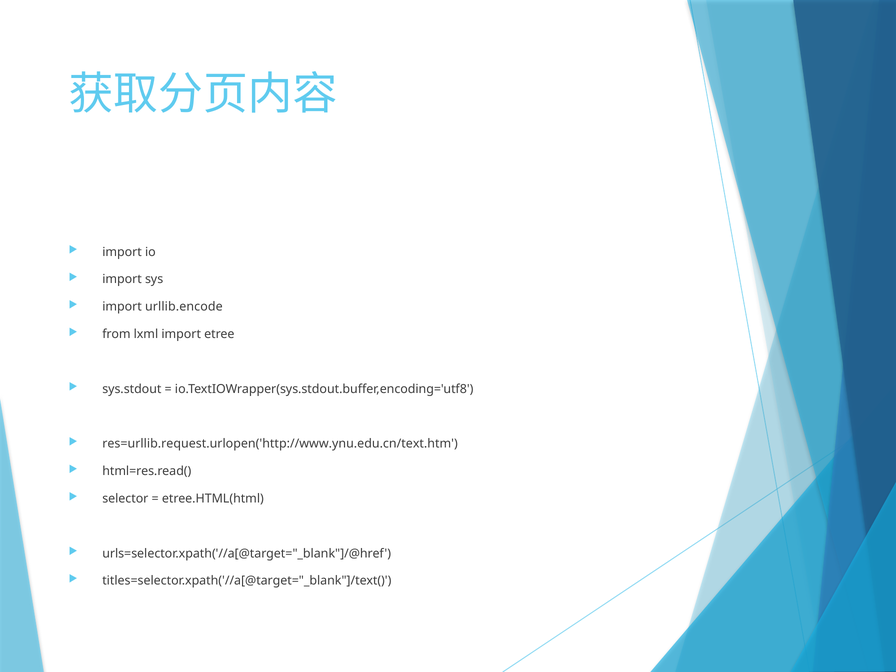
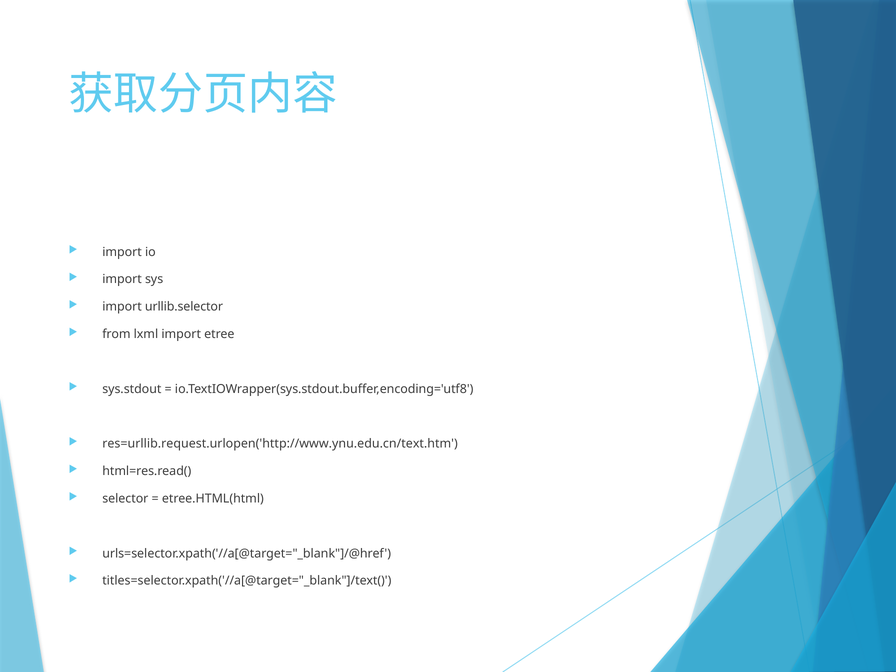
urllib.encode: urllib.encode -> urllib.selector
